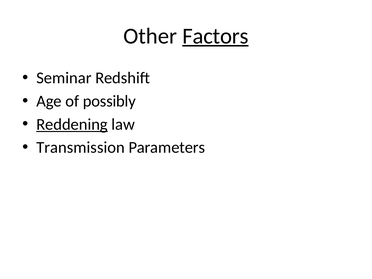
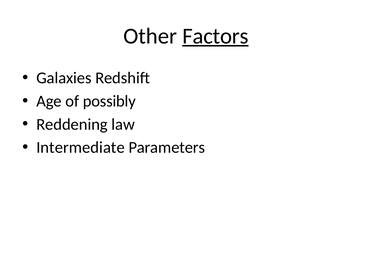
Seminar: Seminar -> Galaxies
Reddening underline: present -> none
Transmission: Transmission -> Intermediate
